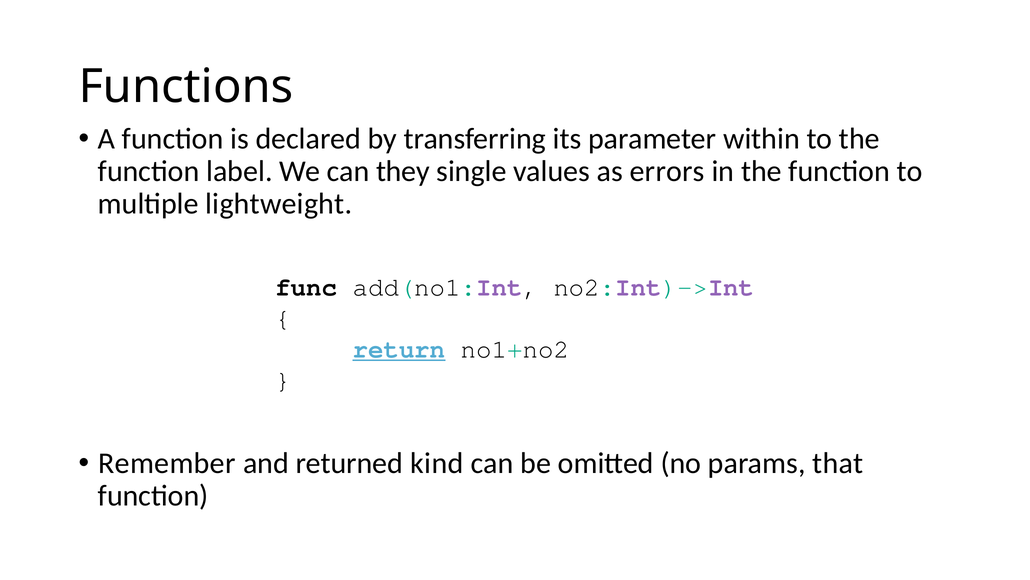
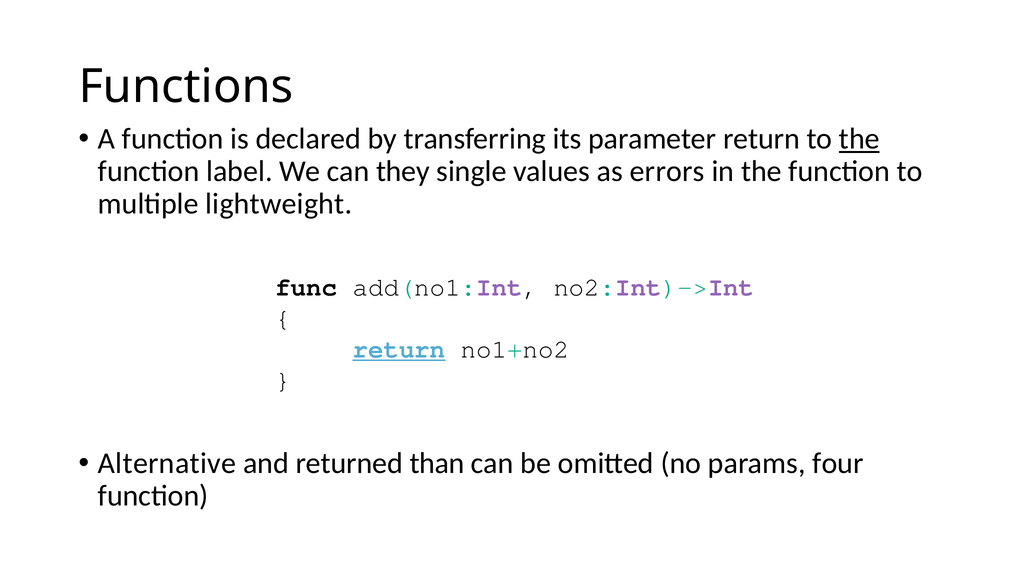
parameter within: within -> return
the at (859, 139) underline: none -> present
Remember: Remember -> Alternative
kind: kind -> than
that: that -> four
